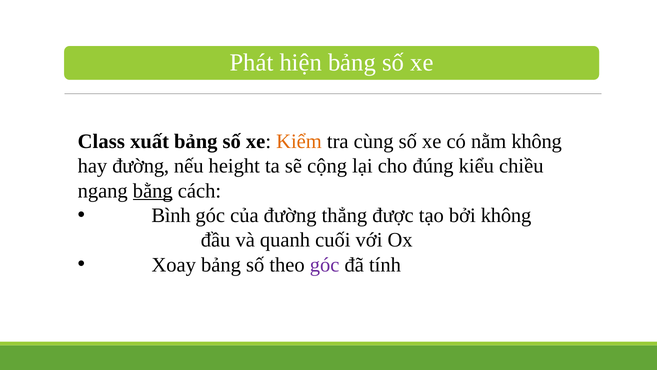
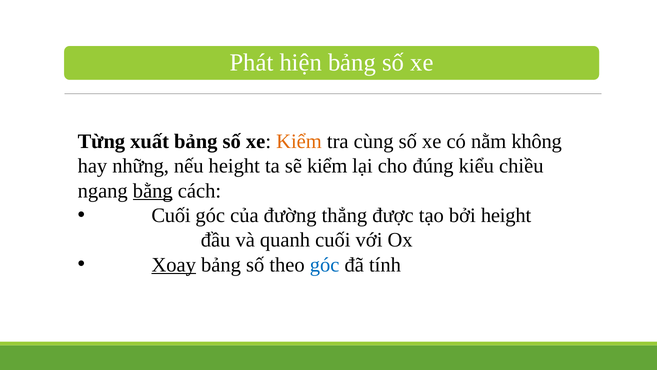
Class: Class -> Từng
hay đường: đường -> những
sẽ cộng: cộng -> kiểm
Bình at (171, 215): Bình -> Cuối
bởi không: không -> height
Xoay underline: none -> present
góc at (325, 264) colour: purple -> blue
